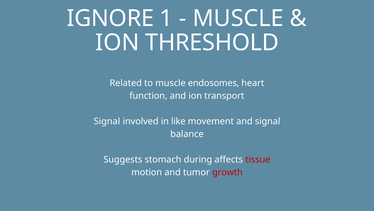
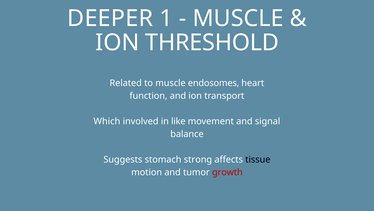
IGNORE: IGNORE -> DEEPER
Signal at (107, 121): Signal -> Which
during: during -> strong
tissue colour: red -> black
